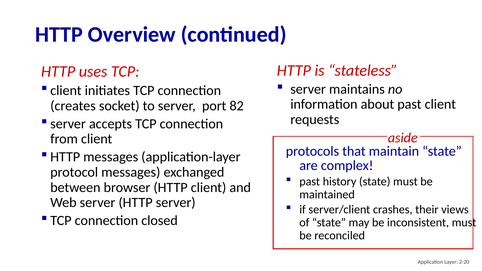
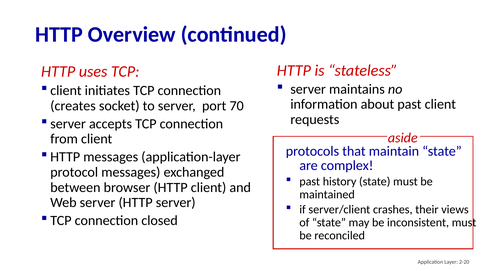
82: 82 -> 70
